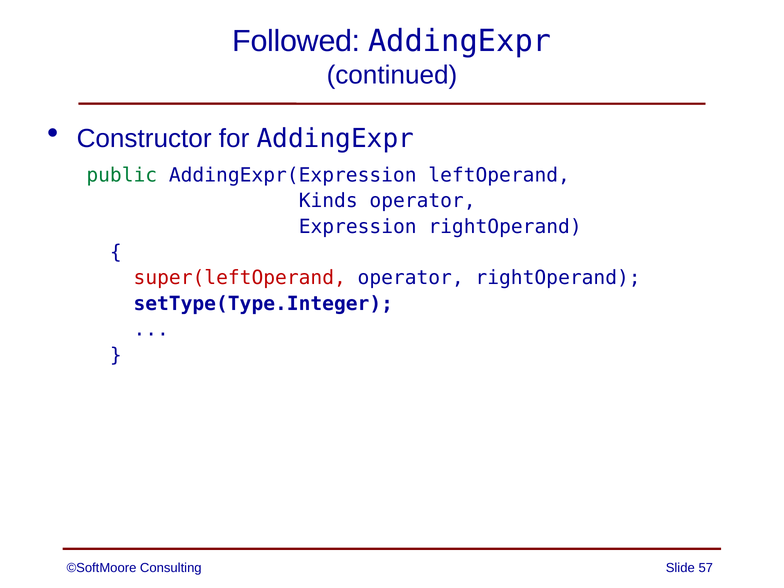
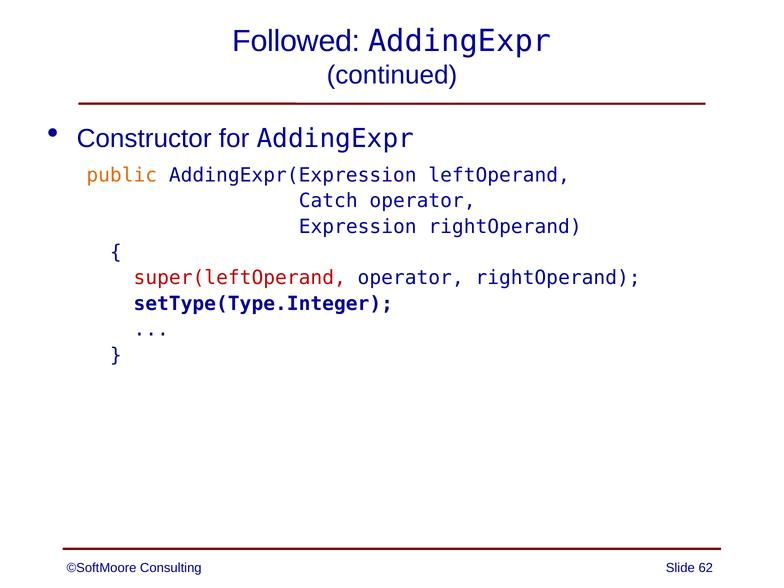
public colour: green -> orange
Kinds: Kinds -> Catch
57: 57 -> 62
